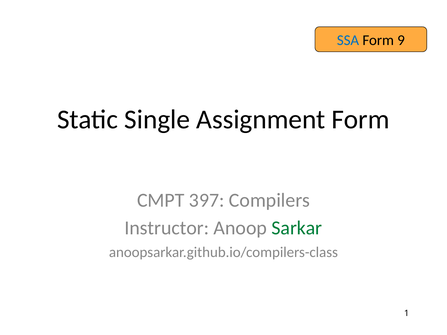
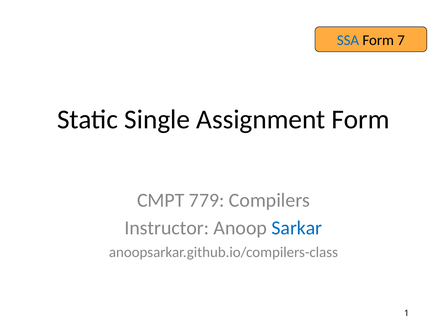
9: 9 -> 7
397: 397 -> 779
Sarkar colour: green -> blue
